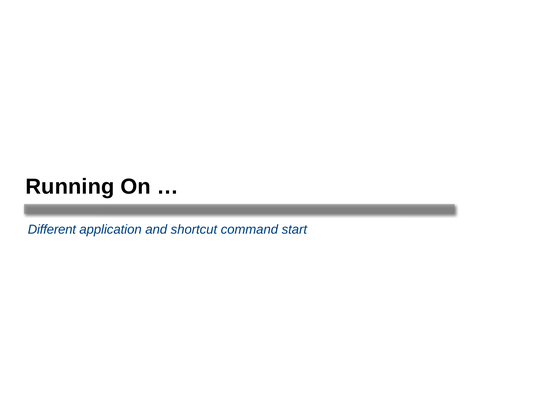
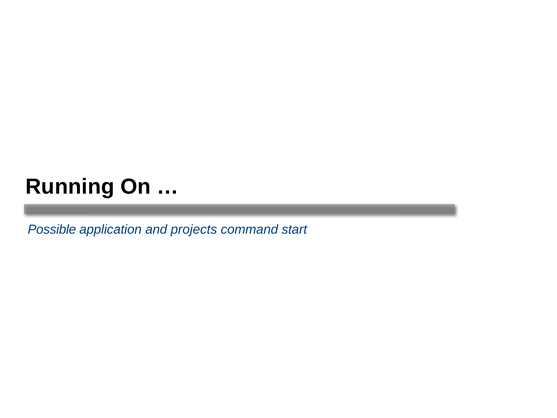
Different: Different -> Possible
shortcut: shortcut -> projects
